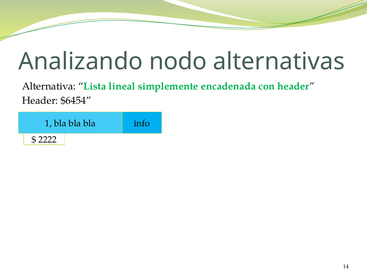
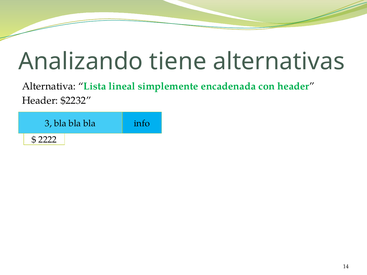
nodo: nodo -> tiene
$6454: $6454 -> $2232
1: 1 -> 3
